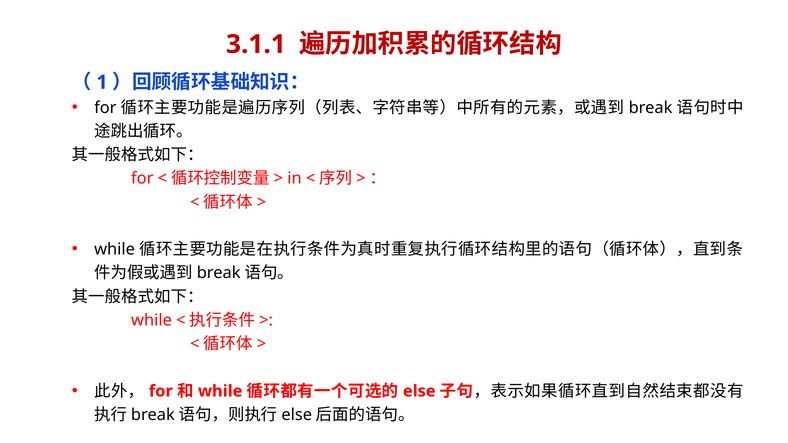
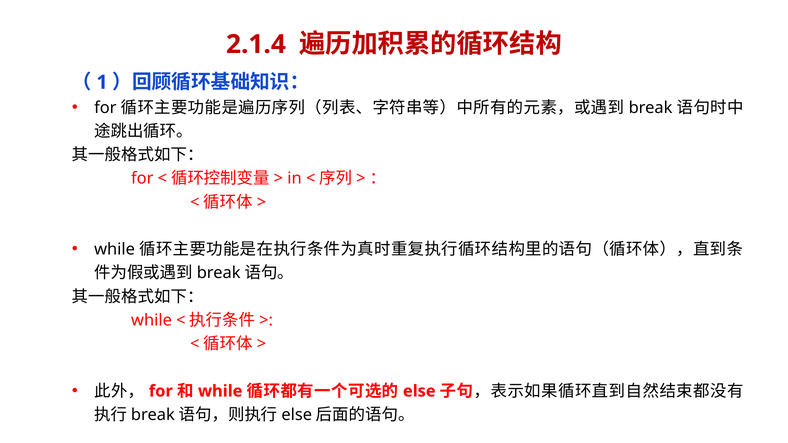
3.1.1: 3.1.1 -> 2.1.4
